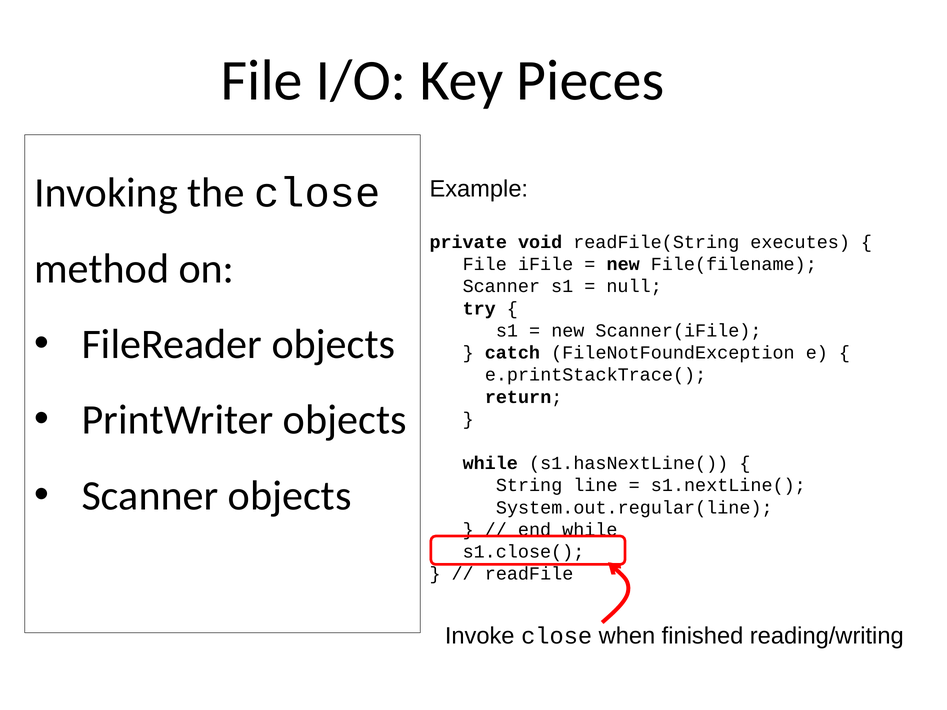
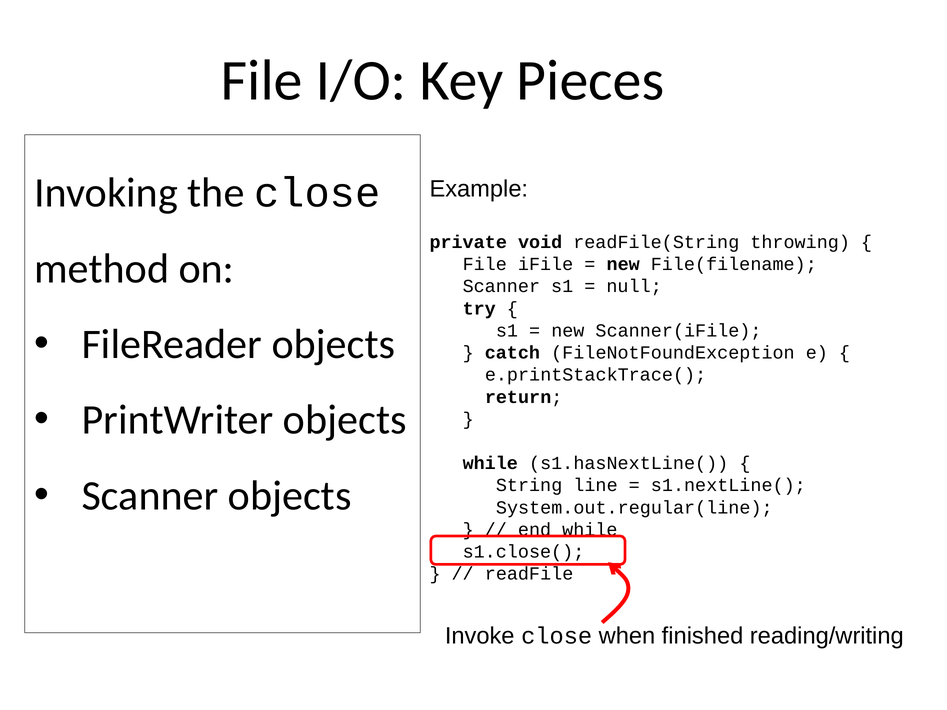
executes: executes -> throwing
